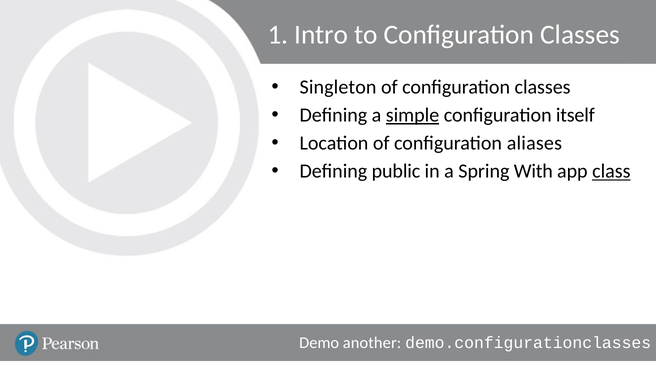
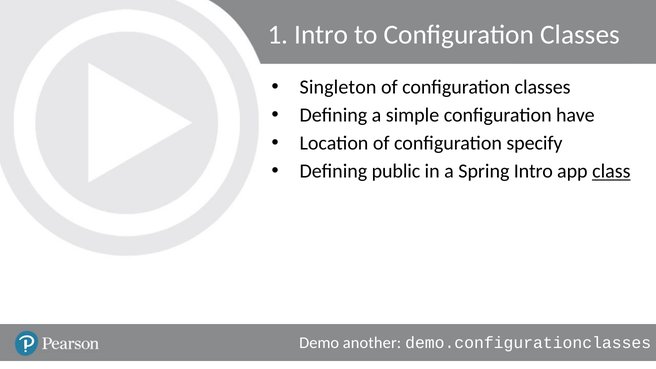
simple underline: present -> none
itself: itself -> have
aliases: aliases -> specify
Spring With: With -> Intro
